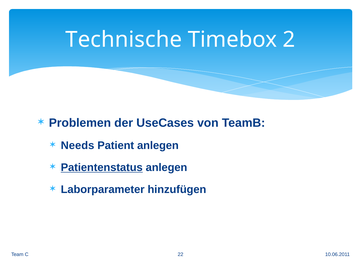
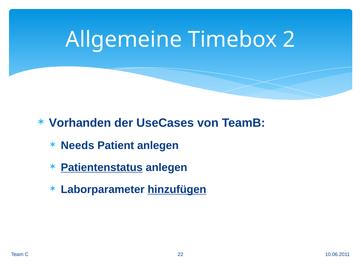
Technische: Technische -> Allgemeine
Problemen: Problemen -> Vorhanden
hinzufügen underline: none -> present
